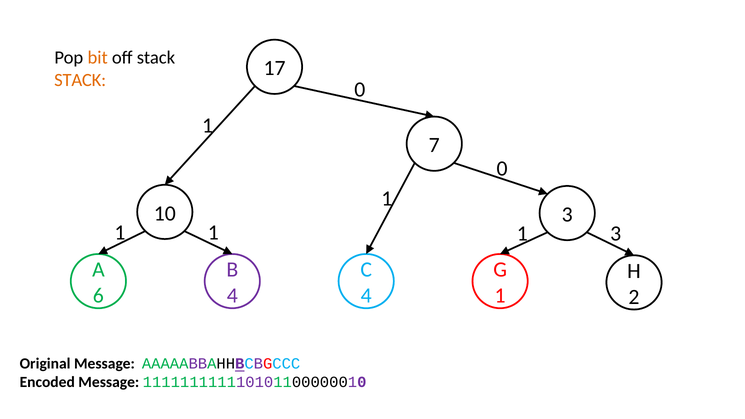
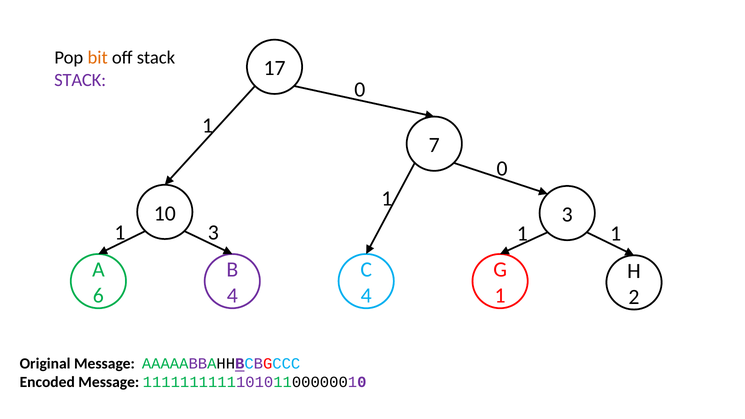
STACK at (80, 80) colour: orange -> purple
1 1: 1 -> 3
1 3: 3 -> 1
